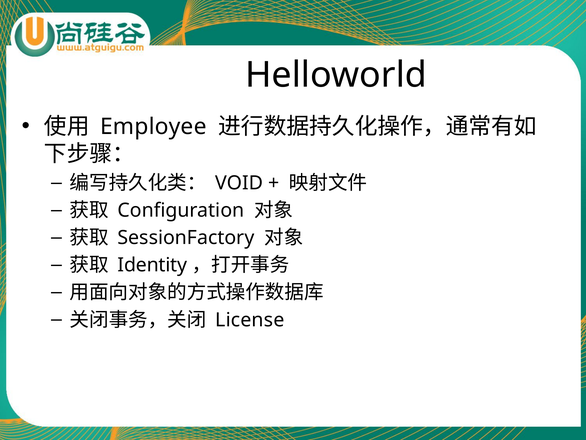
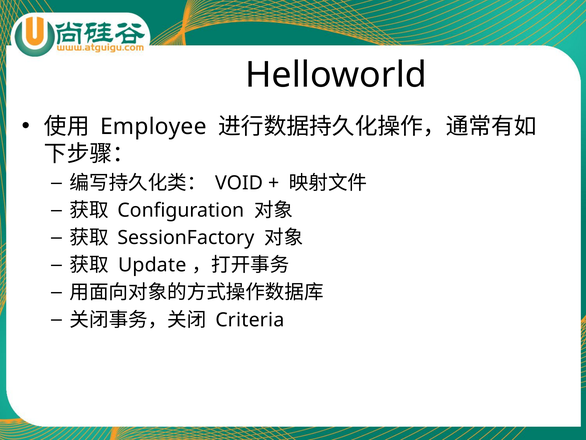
Identity: Identity -> Update
License: License -> Criteria
